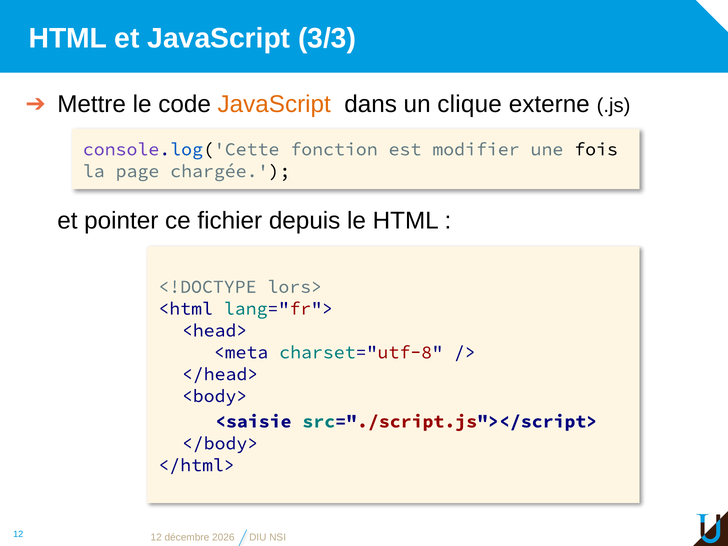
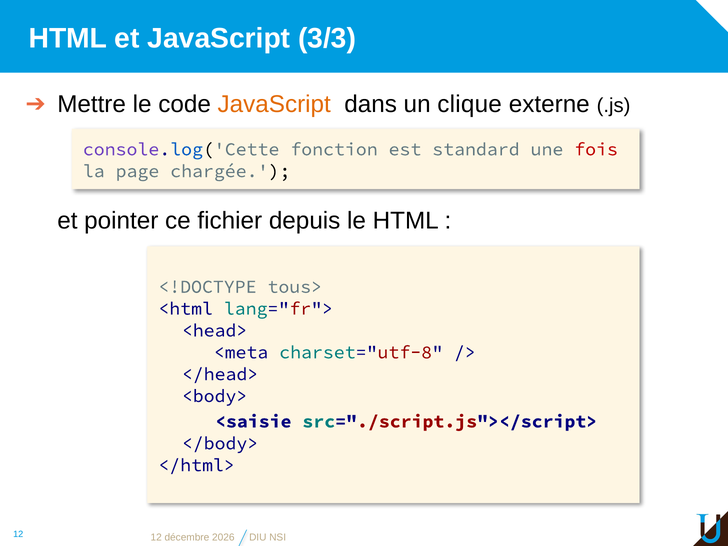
modifier: modifier -> standard
fois colour: black -> red
lors>: lors> -> tous>
